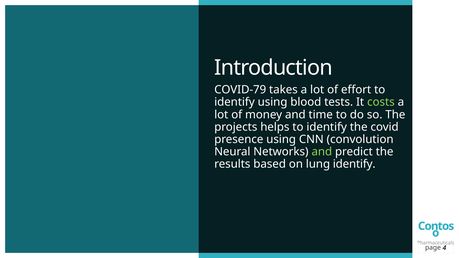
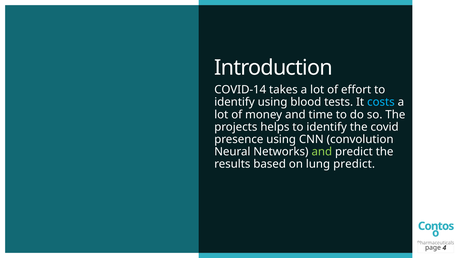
COVID-79: COVID-79 -> COVID-14
costs colour: light green -> light blue
lung identify: identify -> predict
